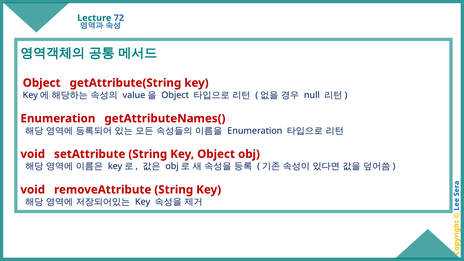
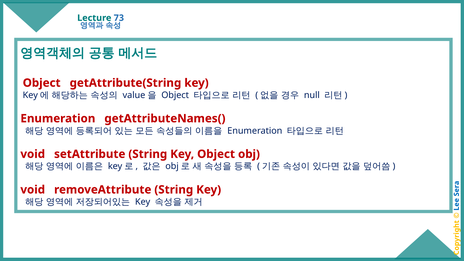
72: 72 -> 73
